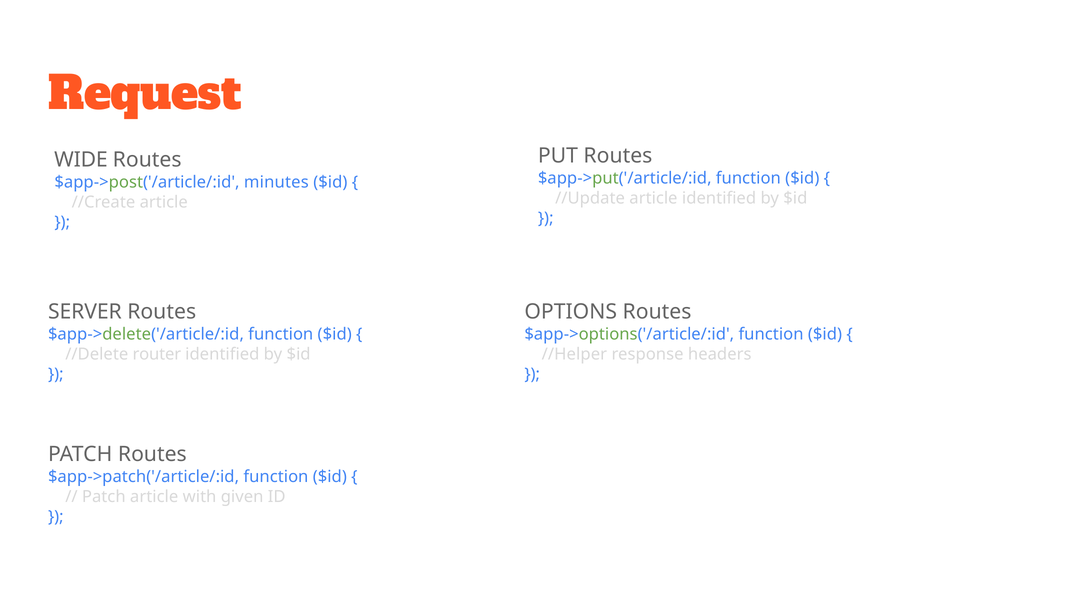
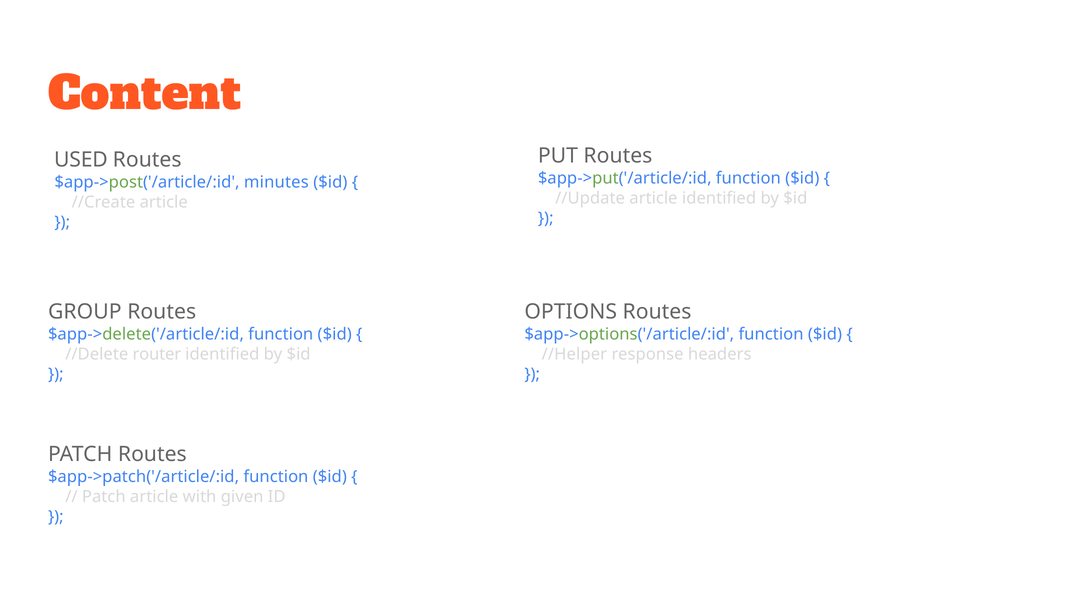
Request: Request -> Content
WIDE: WIDE -> USED
SERVER: SERVER -> GROUP
